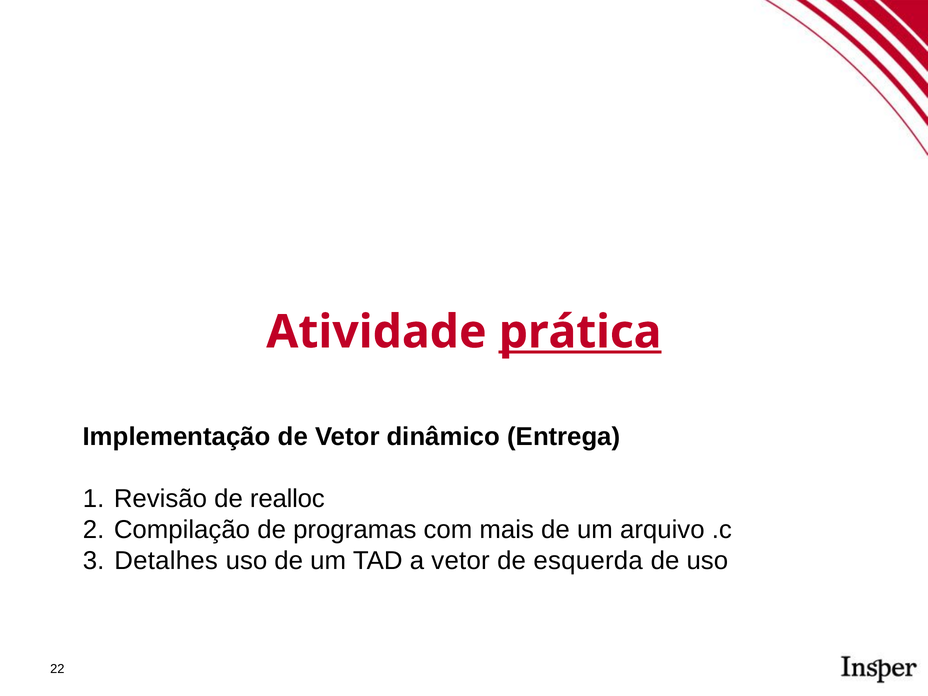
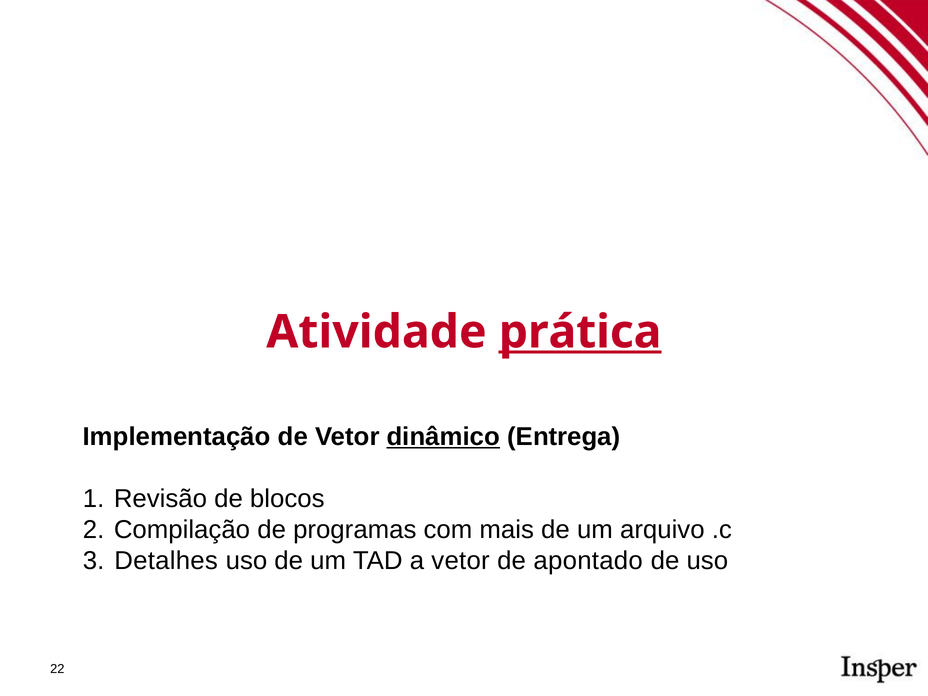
dinâmico underline: none -> present
realloc: realloc -> blocos
esquerda: esquerda -> apontado
